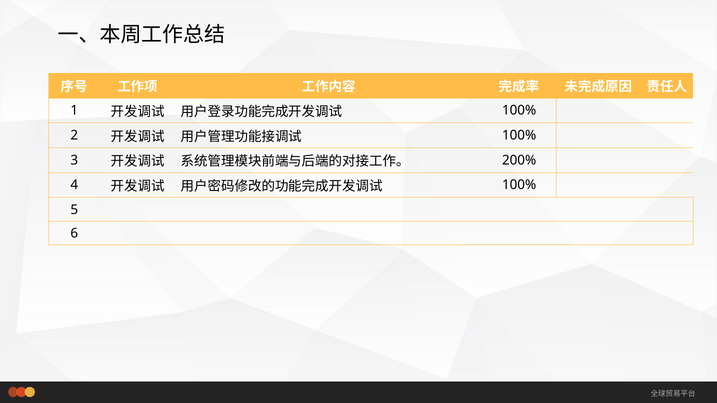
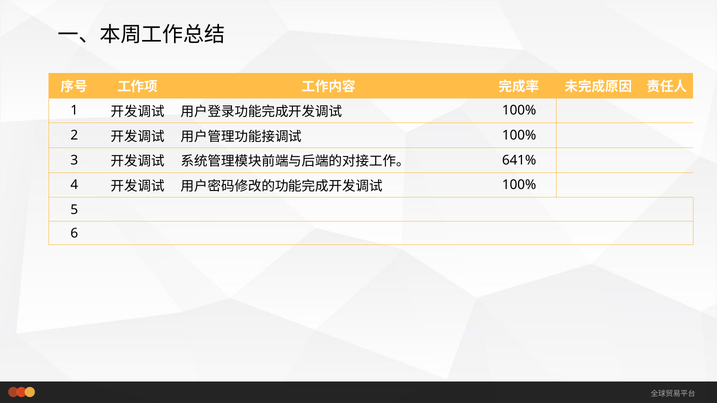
200%: 200% -> 641%
